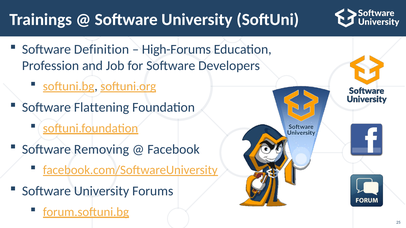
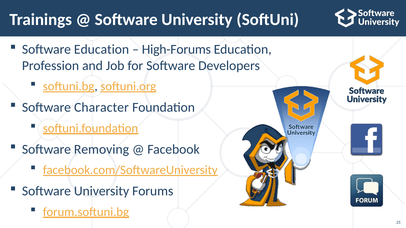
Software Definition: Definition -> Education
Flattening: Flattening -> Character
